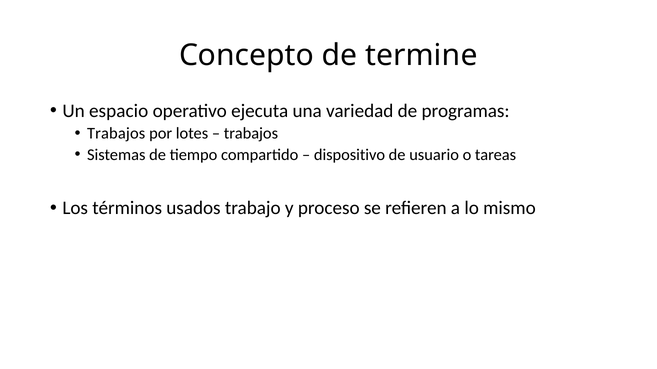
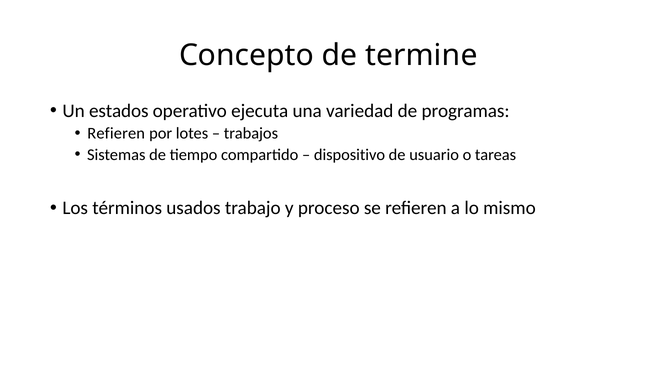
espacio: espacio -> estados
Trabajos at (116, 134): Trabajos -> Refieren
